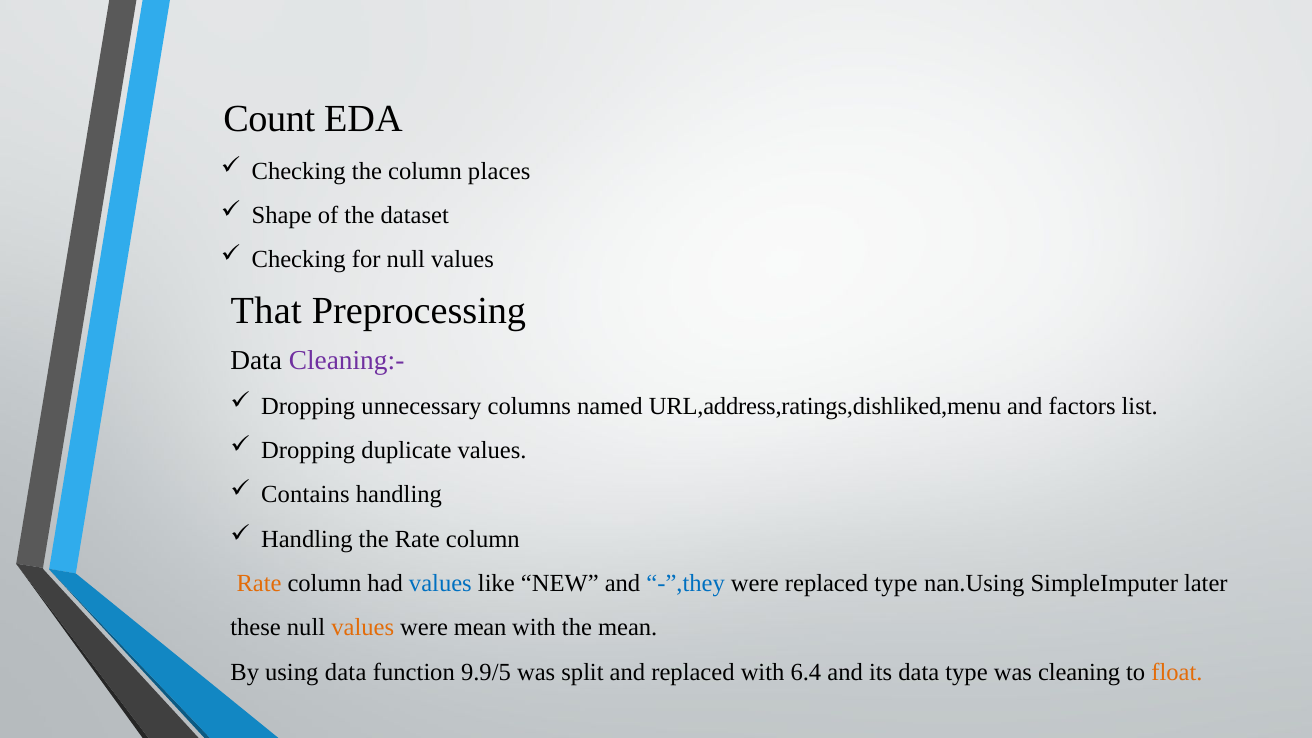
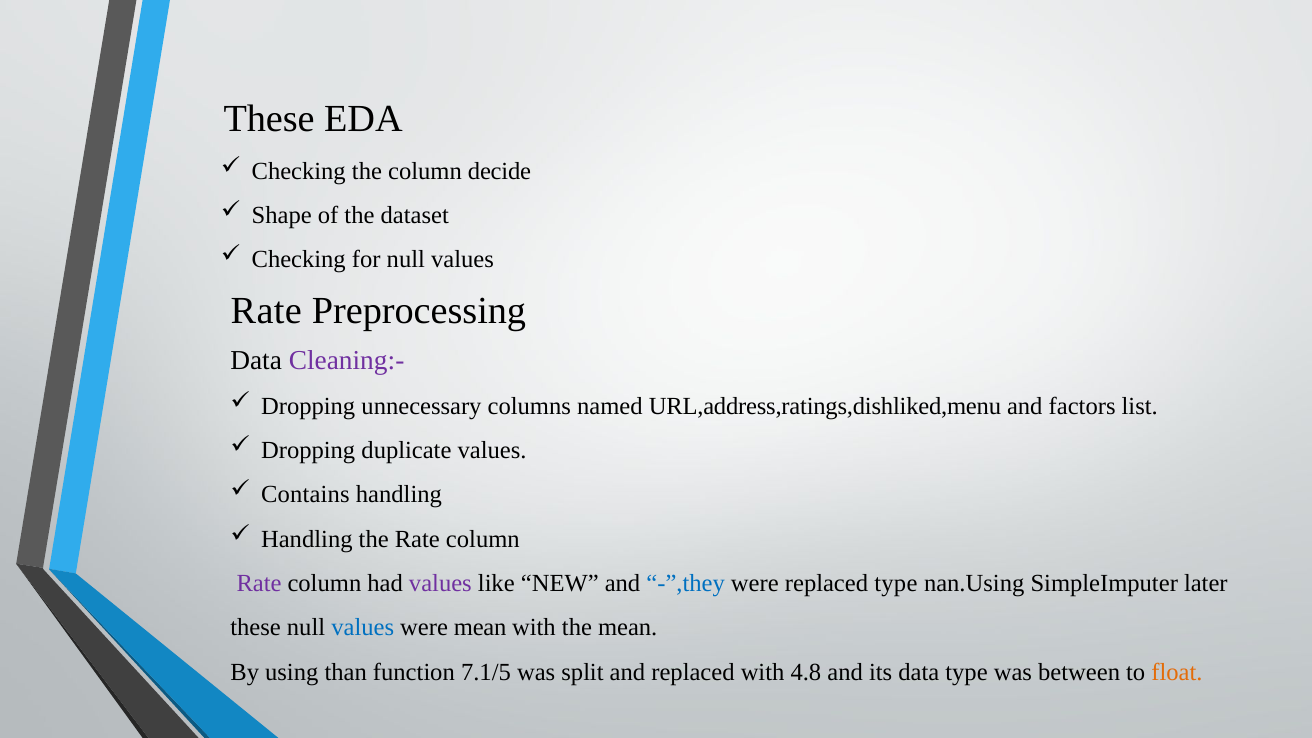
Count at (269, 119): Count -> These
places: places -> decide
That at (266, 310): That -> Rate
Rate at (259, 583) colour: orange -> purple
values at (440, 583) colour: blue -> purple
values at (363, 628) colour: orange -> blue
using data: data -> than
9.9/5: 9.9/5 -> 7.1/5
6.4: 6.4 -> 4.8
cleaning: cleaning -> between
